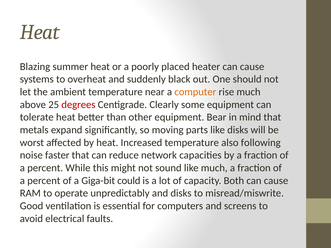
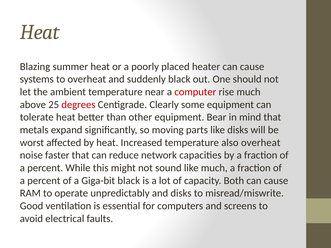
computer colour: orange -> red
also following: following -> overheat
Giga-bit could: could -> black
